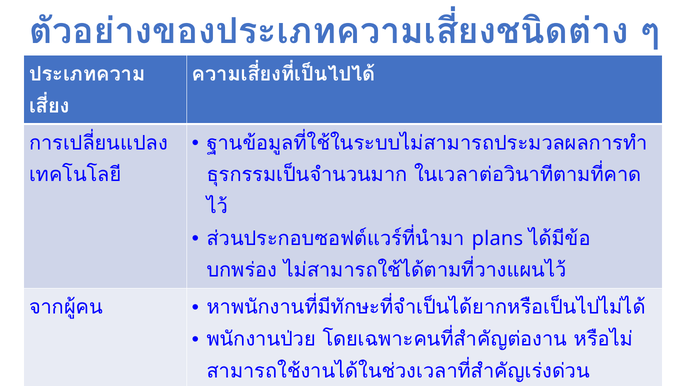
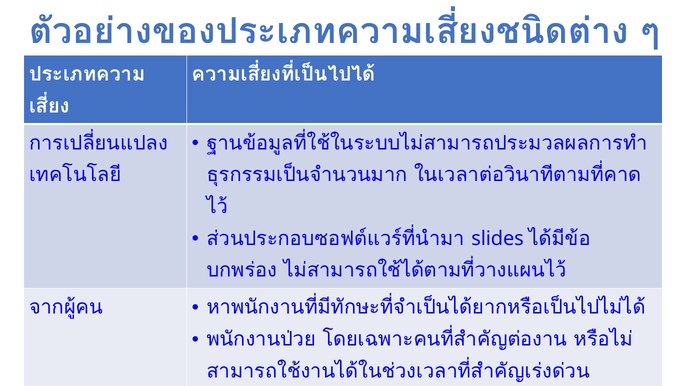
plans: plans -> slides
